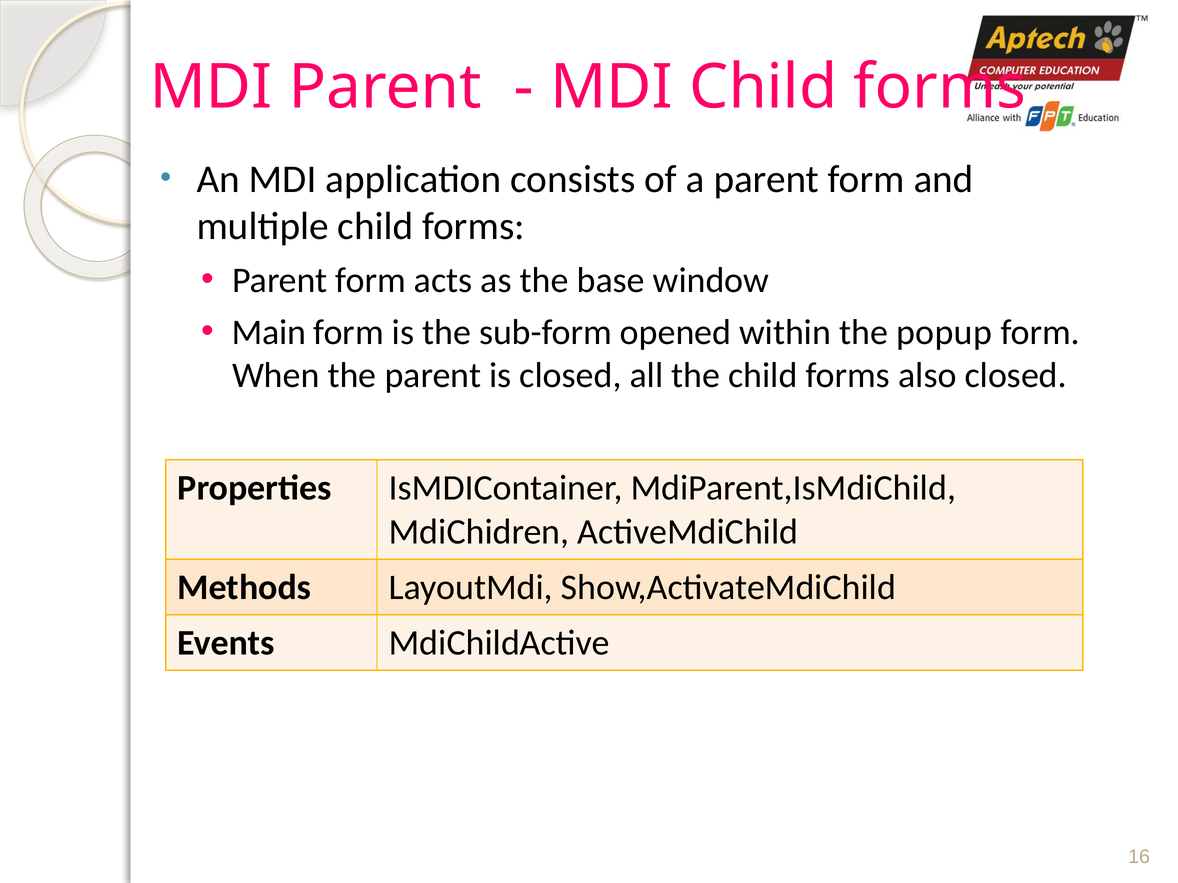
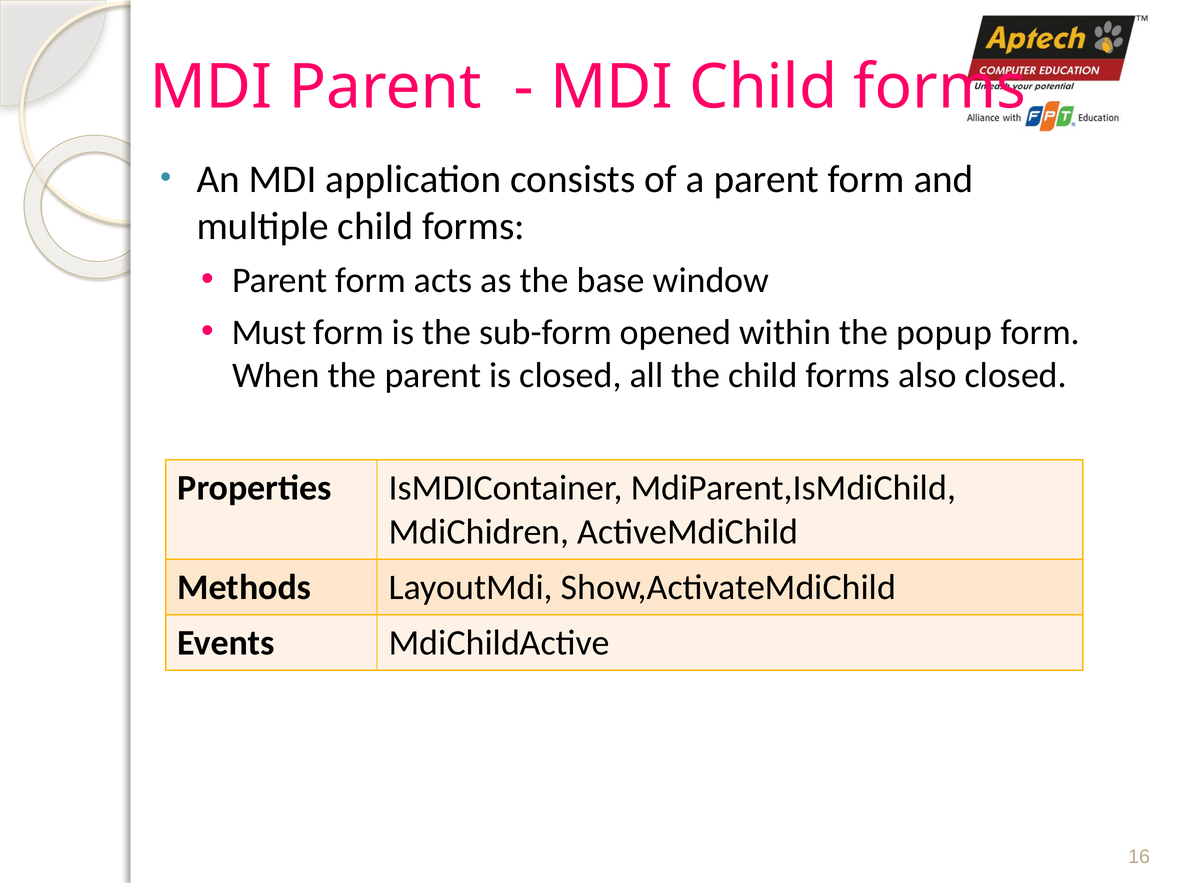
Main: Main -> Must
